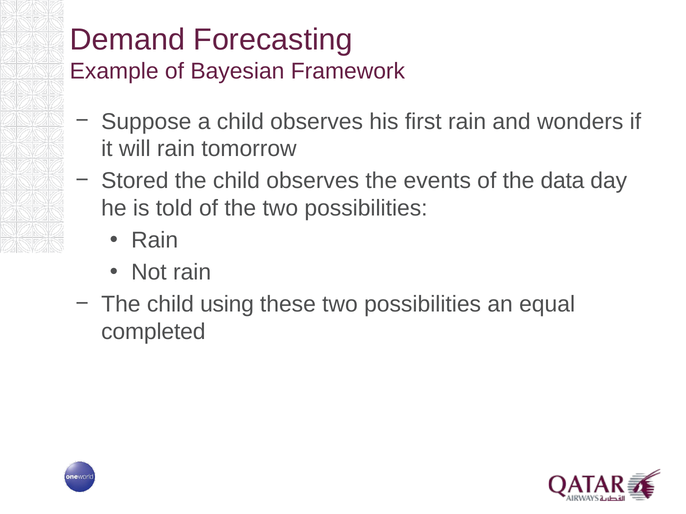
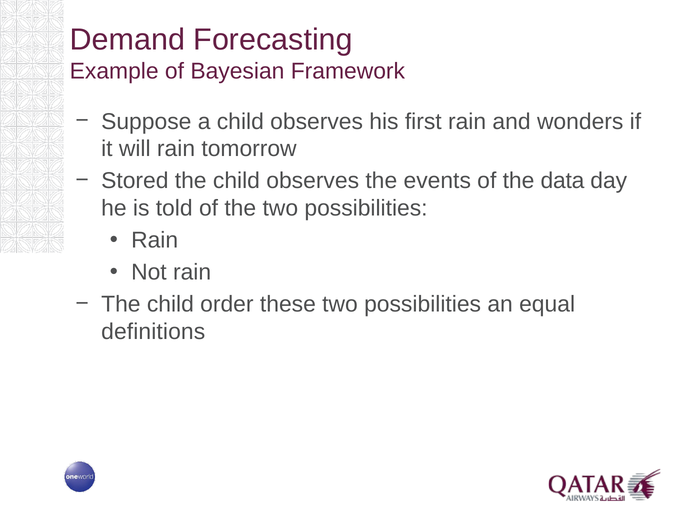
using: using -> order
completed: completed -> definitions
